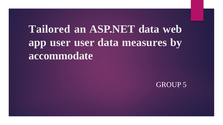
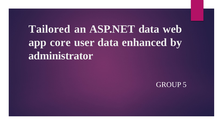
app user: user -> core
measures: measures -> enhanced
accommodate: accommodate -> administrator
